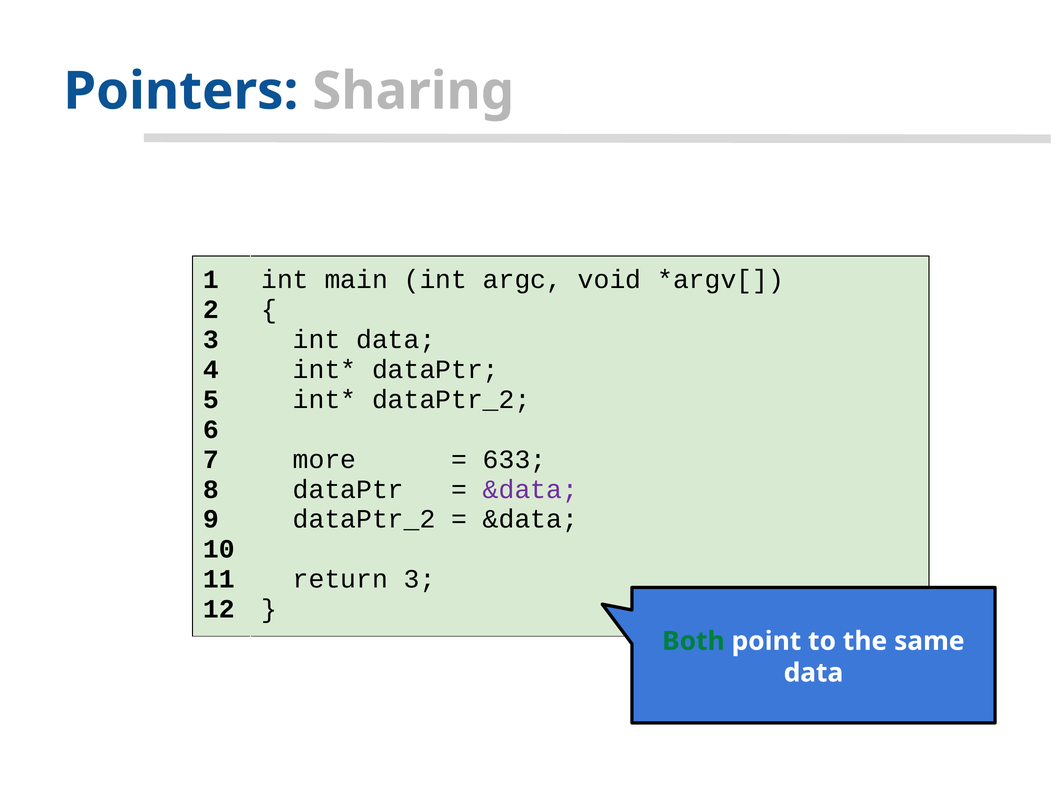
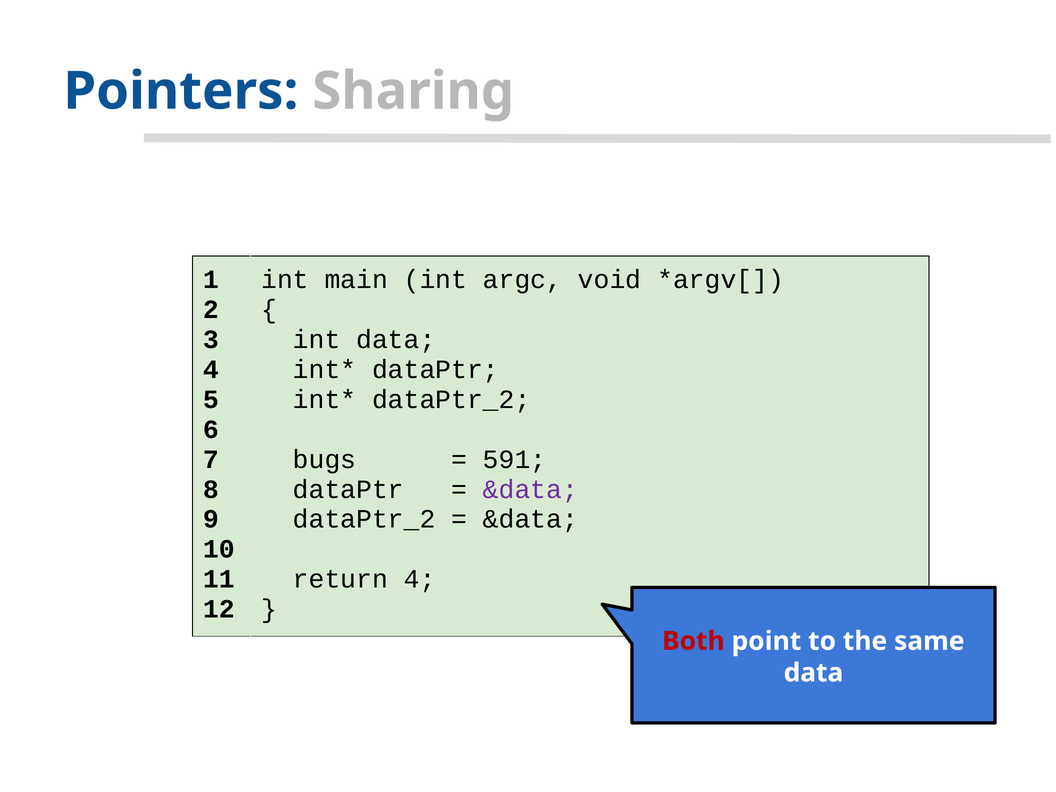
more: more -> bugs
633: 633 -> 591
return 3: 3 -> 4
Both colour: green -> red
